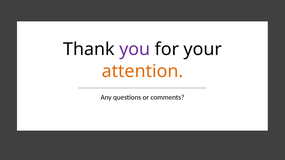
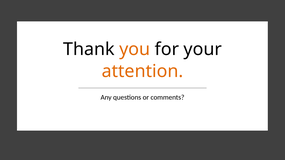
you colour: purple -> orange
